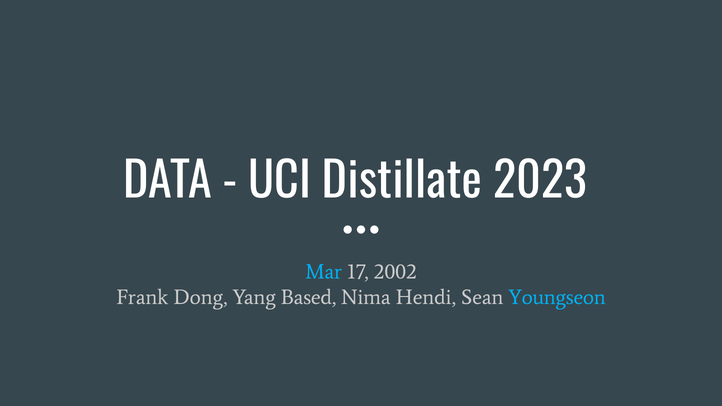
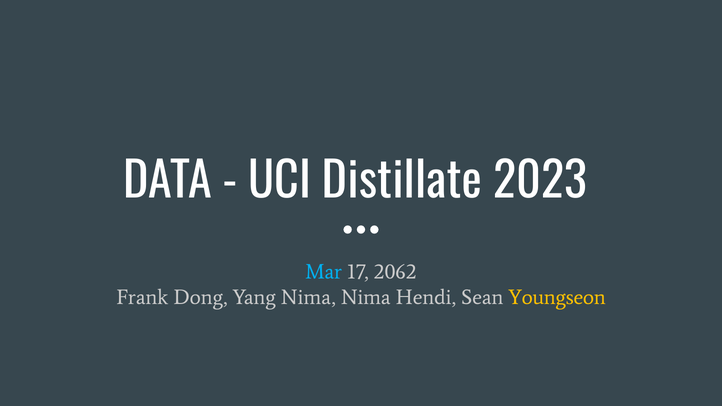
2002: 2002 -> 2062
Yang Based: Based -> Nima
Youngseon colour: light blue -> yellow
